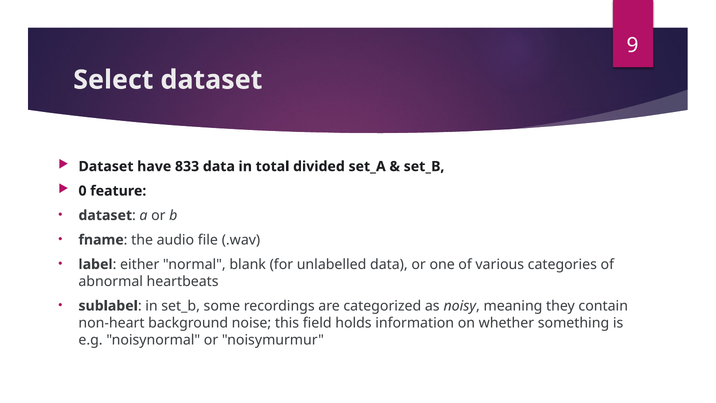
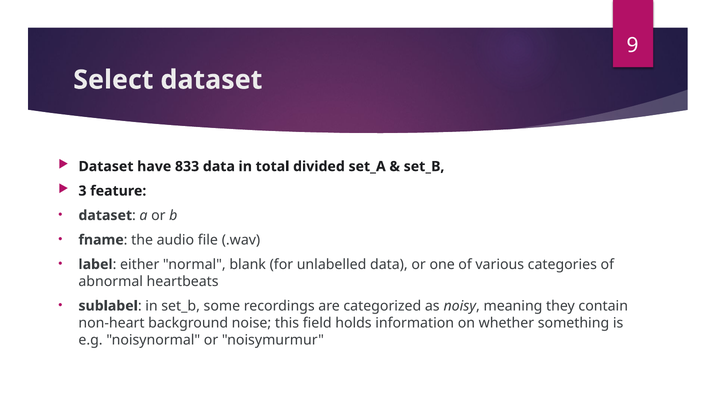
0: 0 -> 3
